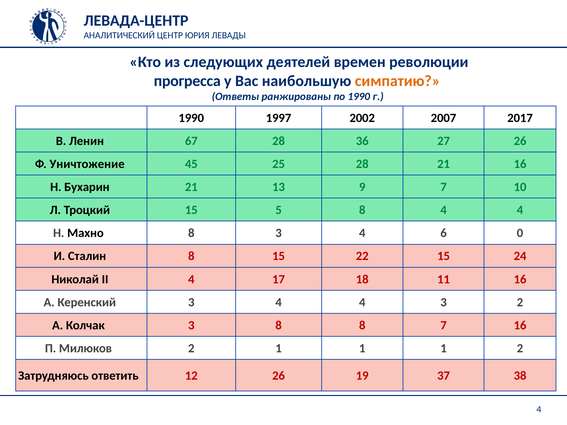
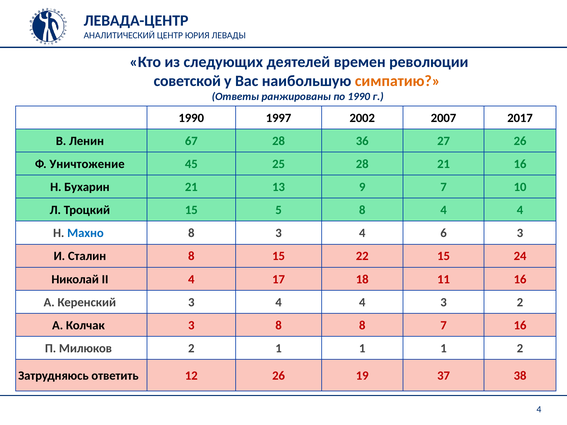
прогресса: прогресса -> советской
Махно colour: black -> blue
6 0: 0 -> 3
